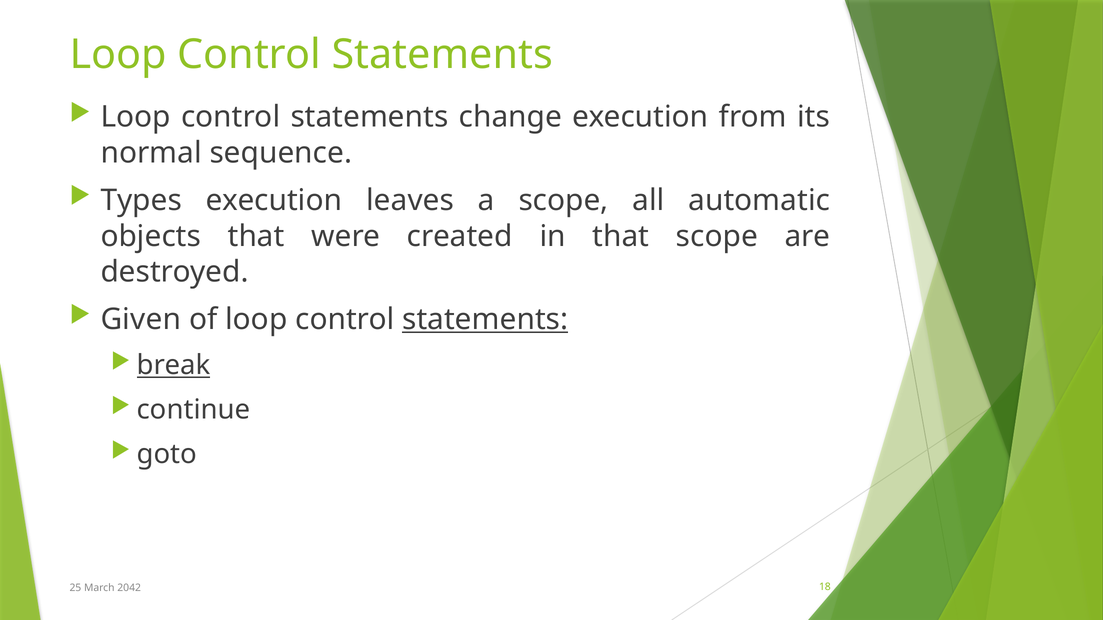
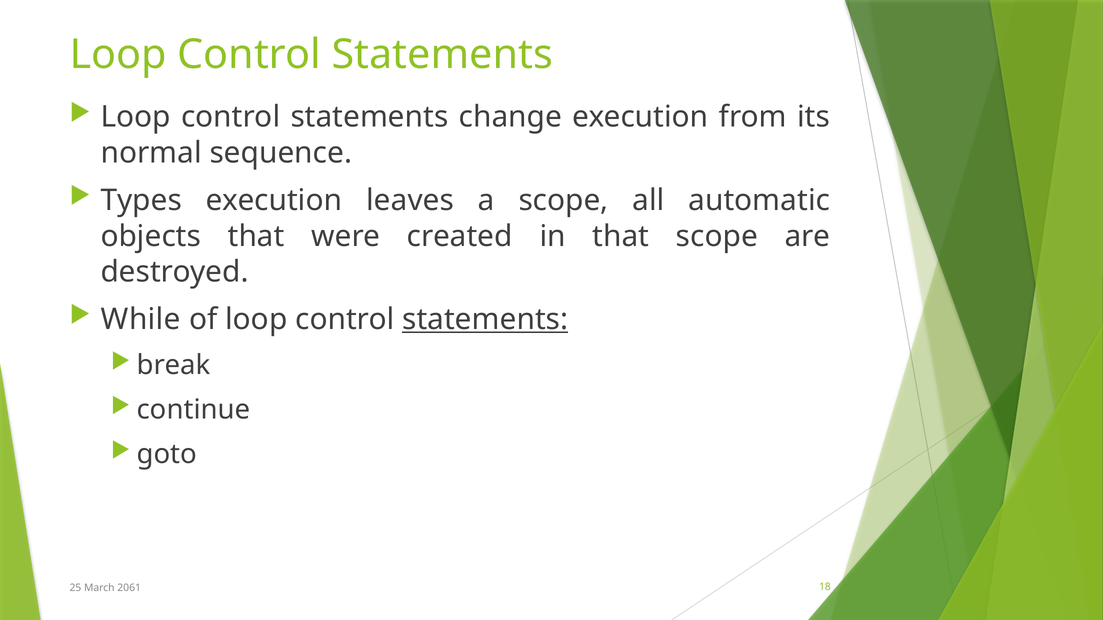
Given: Given -> While
break underline: present -> none
2042: 2042 -> 2061
